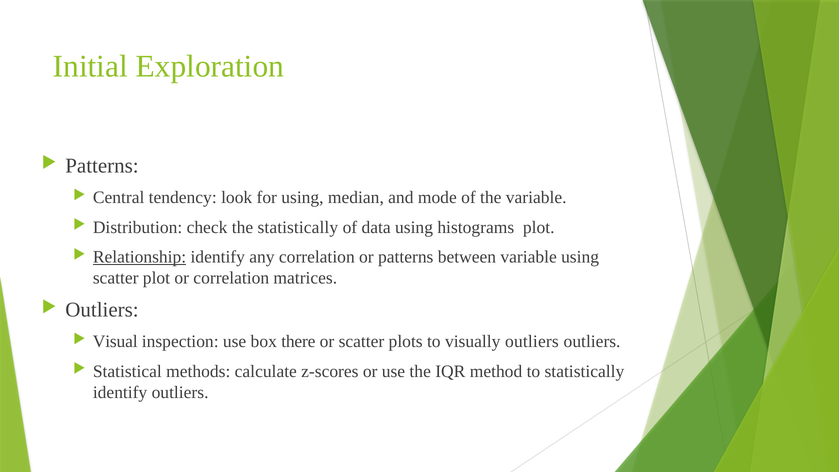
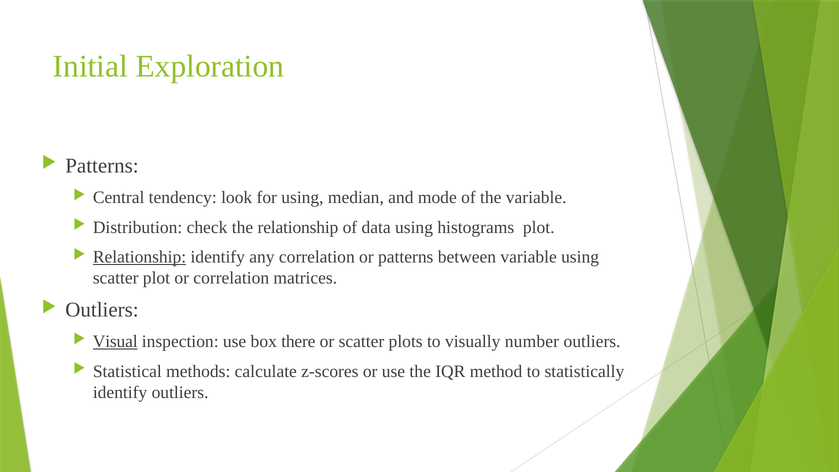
the statistically: statistically -> relationship
Visual underline: none -> present
visually outliers: outliers -> number
